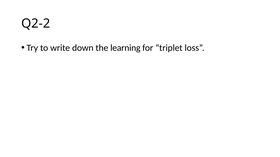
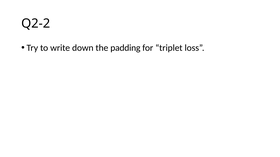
learning: learning -> padding
